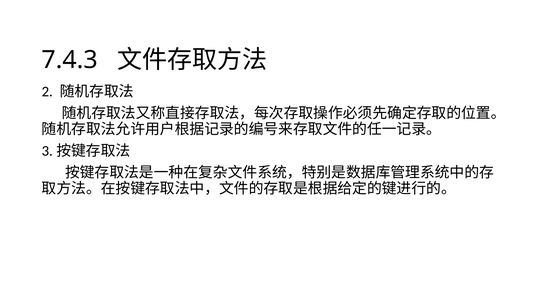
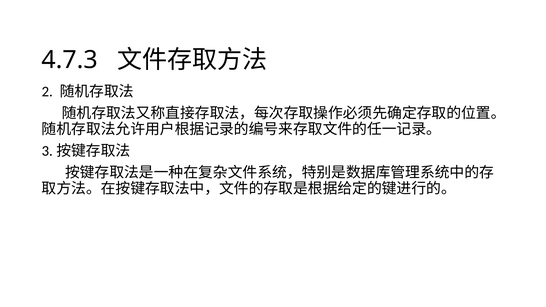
7.4.3: 7.4.3 -> 4.7.3
